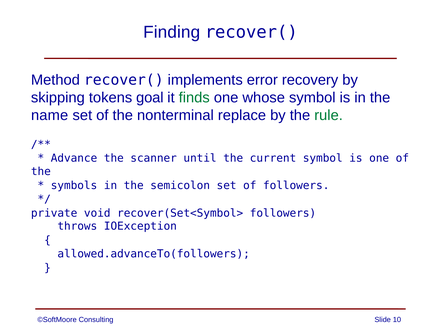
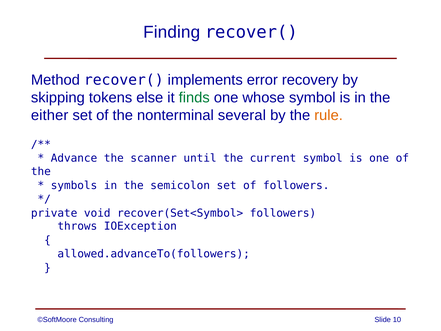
goal: goal -> else
name: name -> either
replace: replace -> several
rule colour: green -> orange
